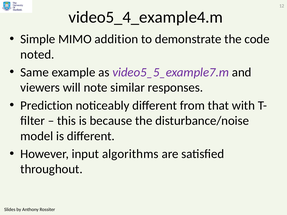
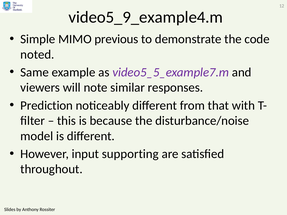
video5_4_example4.m: video5_4_example4.m -> video5_9_example4.m
addition: addition -> previous
algorithms: algorithms -> supporting
